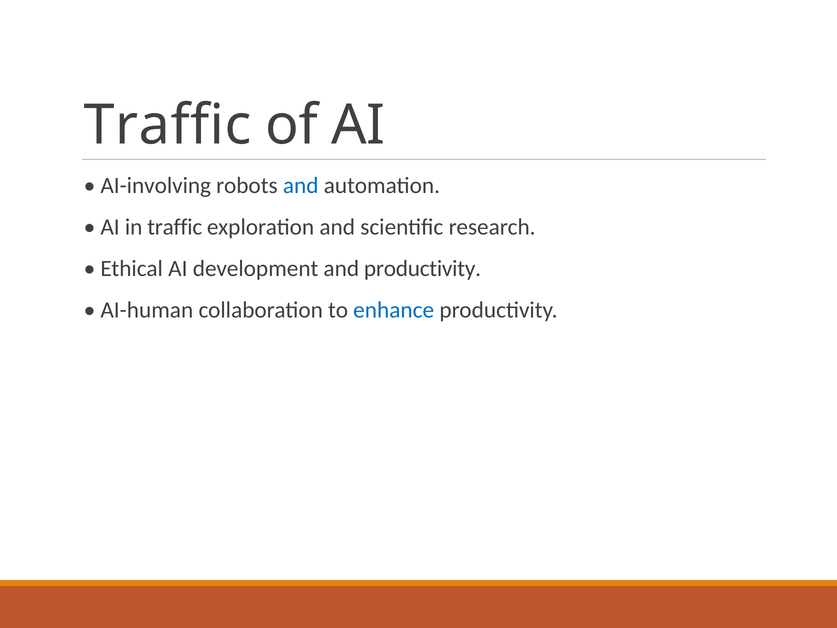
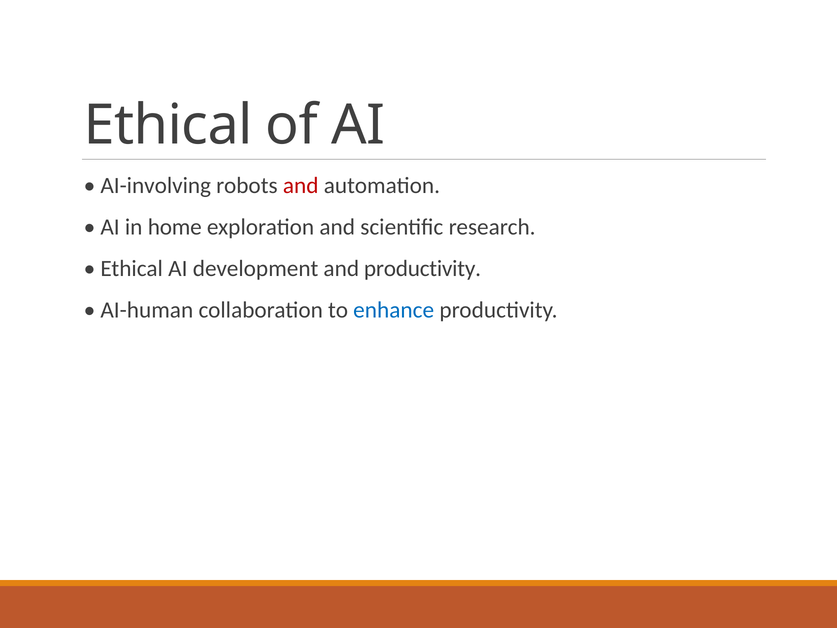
Traffic at (168, 125): Traffic -> Ethical
and at (301, 186) colour: blue -> red
in traffic: traffic -> home
